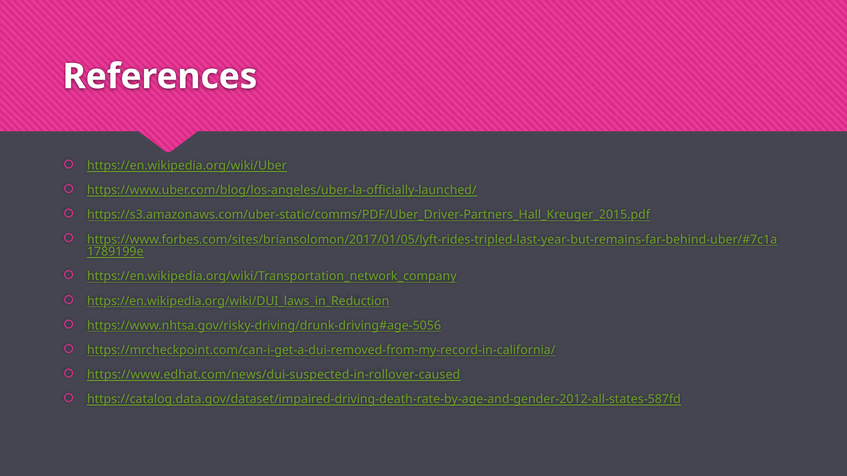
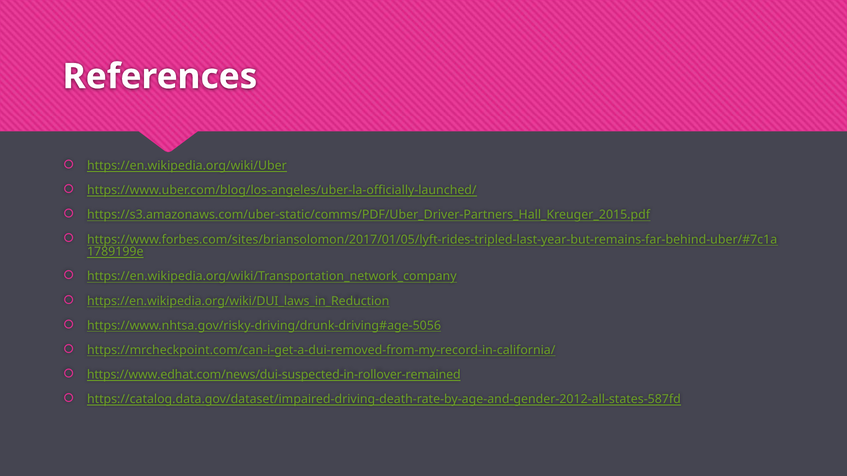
https://www.edhat.com/news/dui-suspected-in-rollover-caused: https://www.edhat.com/news/dui-suspected-in-rollover-caused -> https://www.edhat.com/news/dui-suspected-in-rollover-remained
